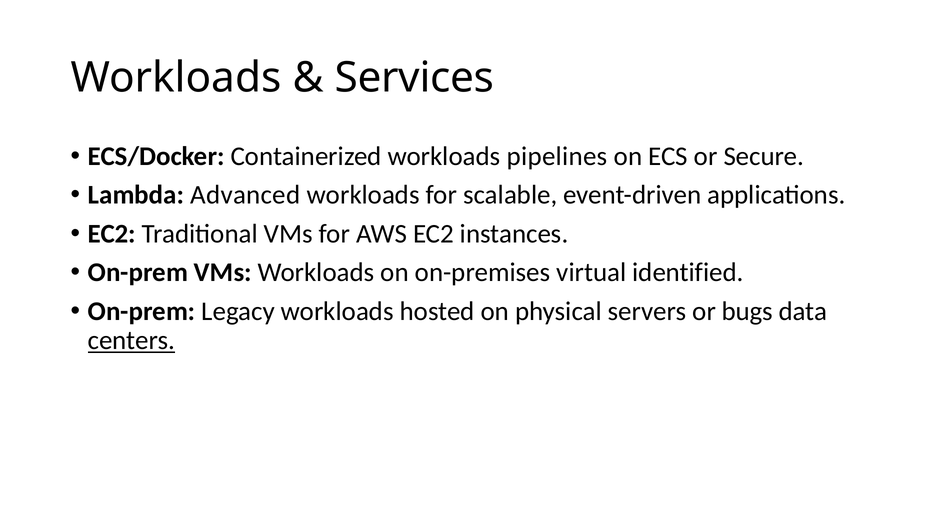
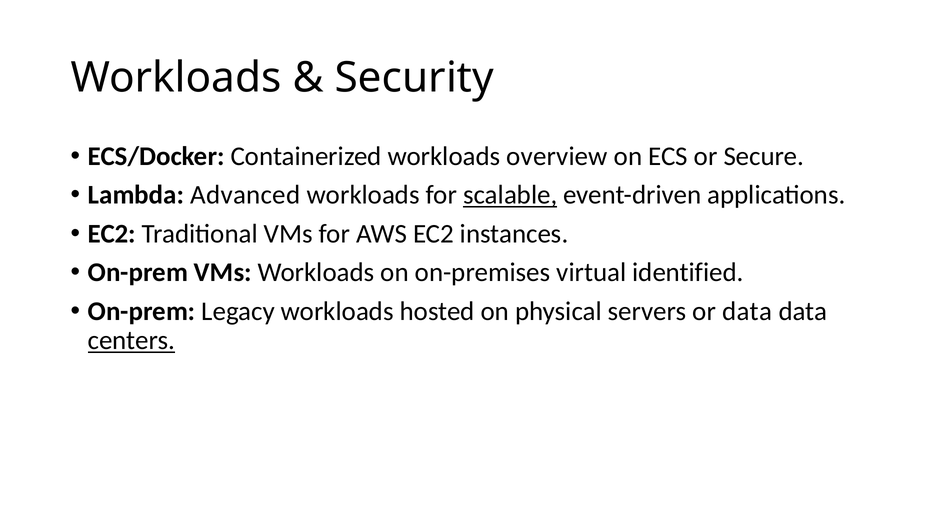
Services: Services -> Security
pipelines: pipelines -> overview
scalable underline: none -> present
or bugs: bugs -> data
